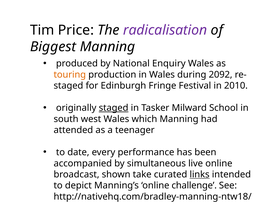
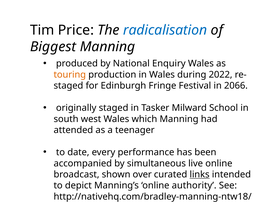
radicalisation colour: purple -> blue
2092: 2092 -> 2022
2010: 2010 -> 2066
staged at (114, 108) underline: present -> none
take: take -> over
challenge: challenge -> authority
